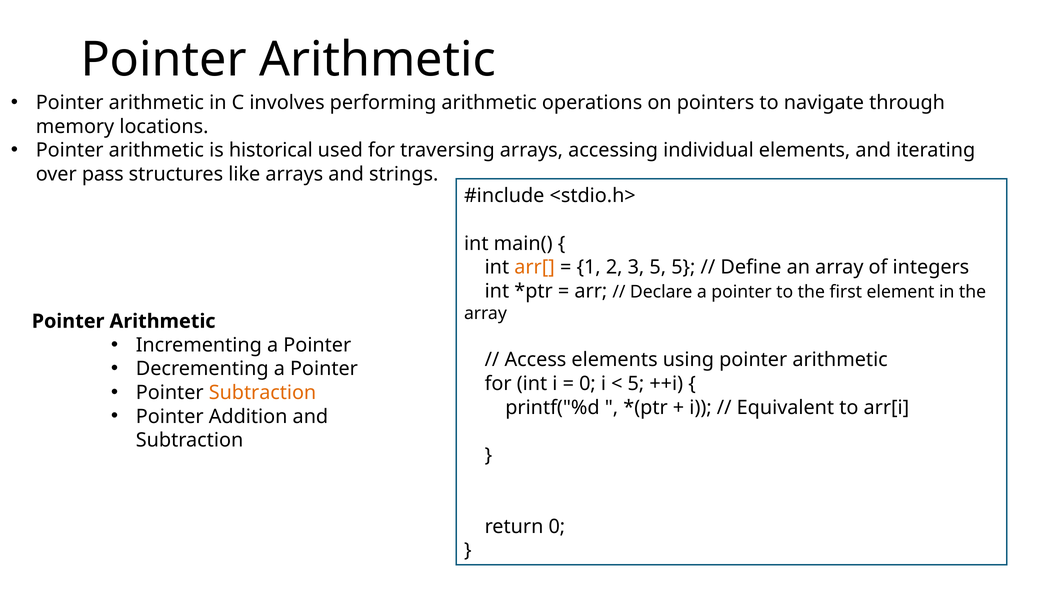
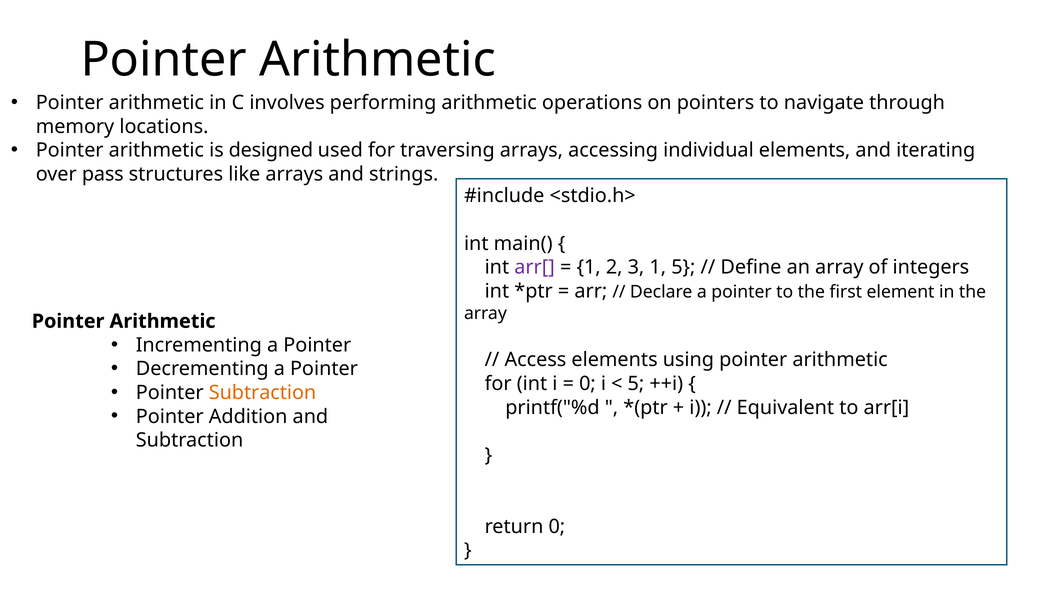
historical: historical -> designed
arr[ colour: orange -> purple
3 5: 5 -> 1
